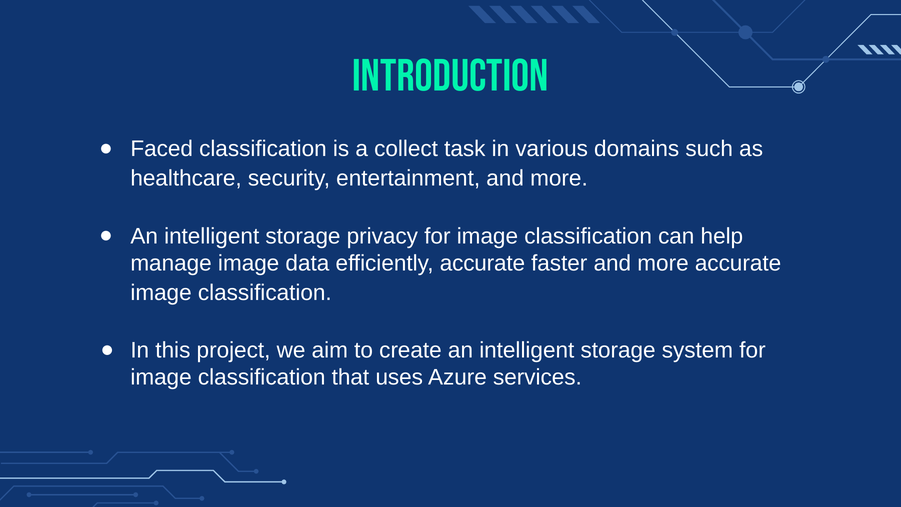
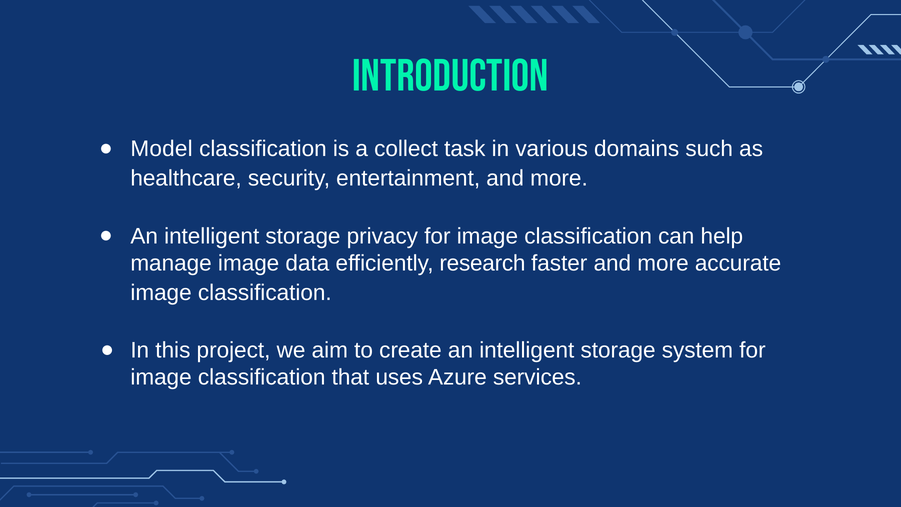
Faced: Faced -> Model
efficiently accurate: accurate -> research
